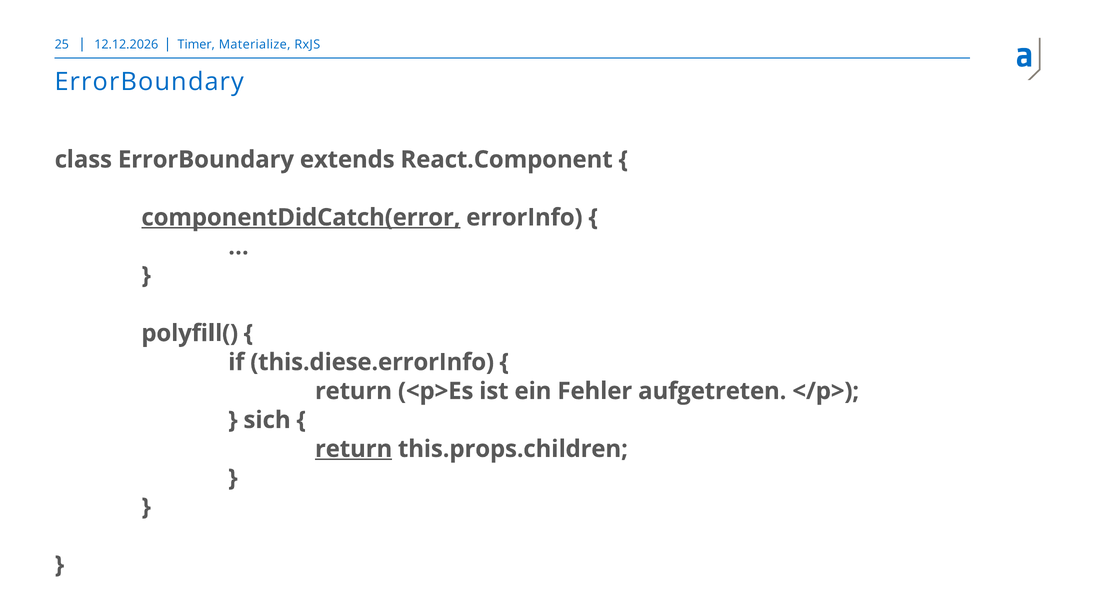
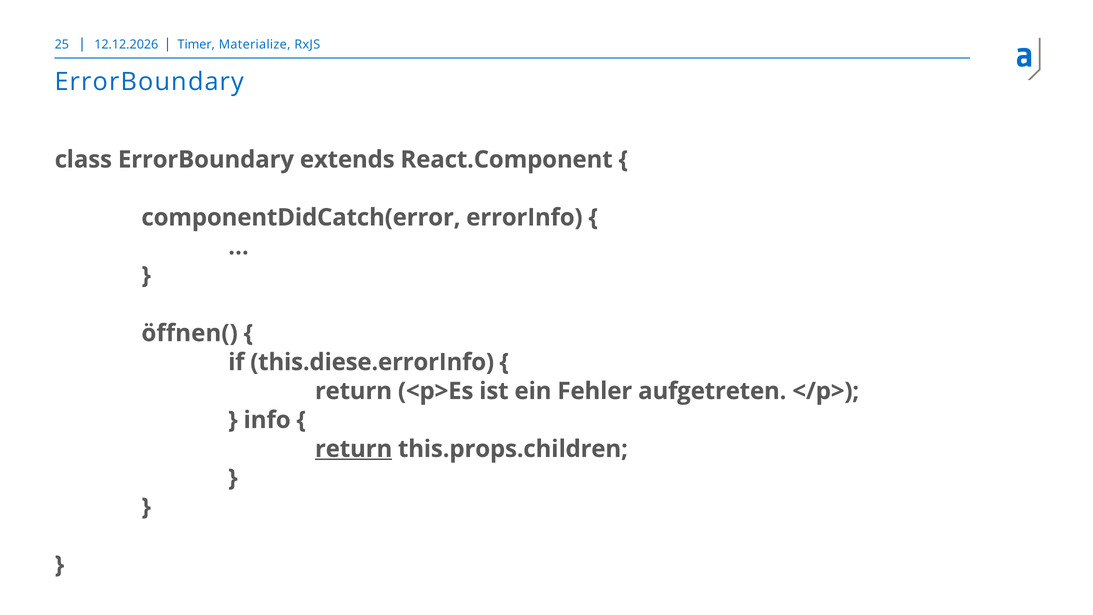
componentDidCatch(error underline: present -> none
polyfill(: polyfill( -> öffnen(
sich: sich -> info
